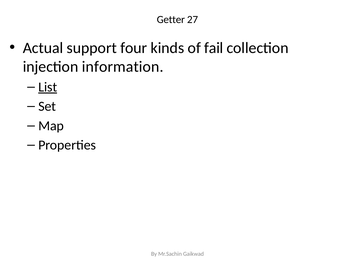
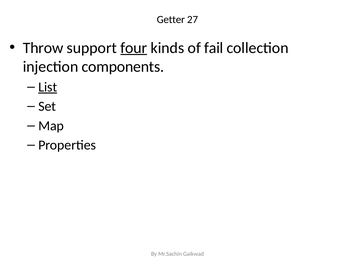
Actual: Actual -> Throw
four underline: none -> present
information: information -> components
